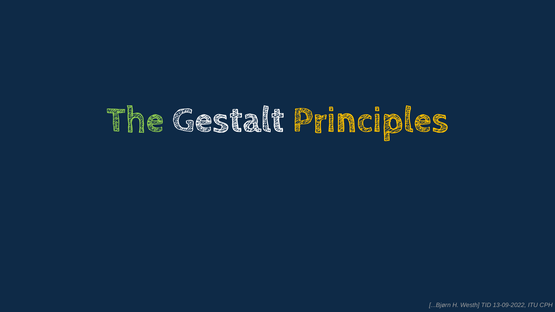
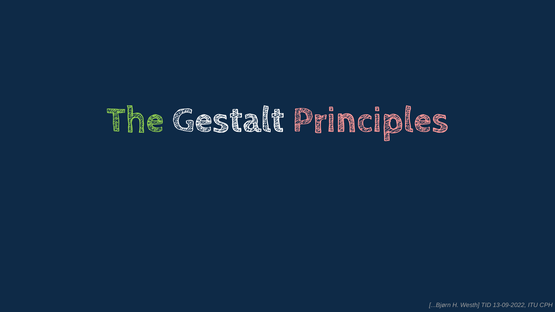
Principles colour: yellow -> pink
